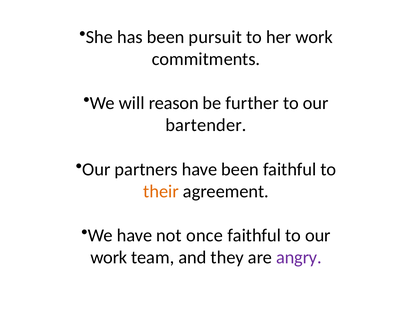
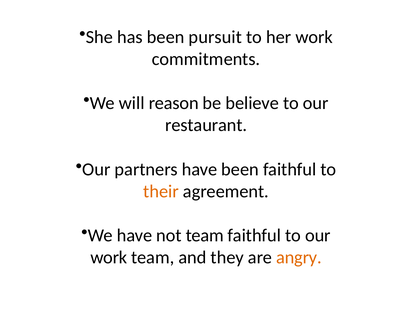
further: further -> believe
bartender: bartender -> restaurant
not once: once -> team
angry colour: purple -> orange
